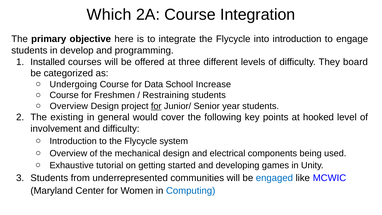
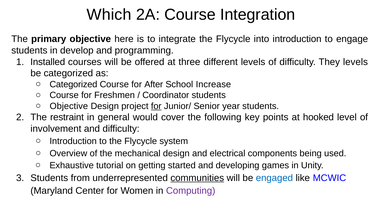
They board: board -> levels
Undergoing at (73, 84): Undergoing -> Categorized
Data: Data -> After
Restraining: Restraining -> Coordinator
Overview at (69, 106): Overview -> Objective
existing: existing -> restraint
communities underline: none -> present
Computing colour: blue -> purple
